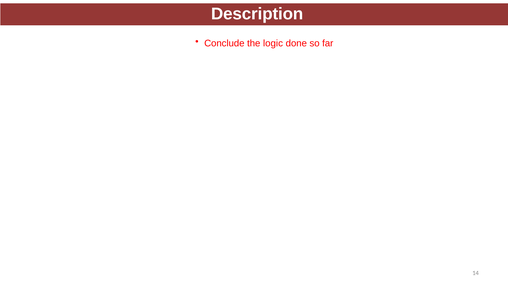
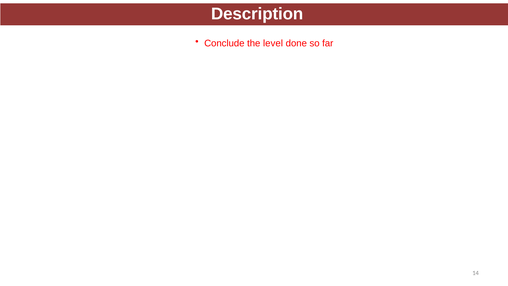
logic: logic -> level
